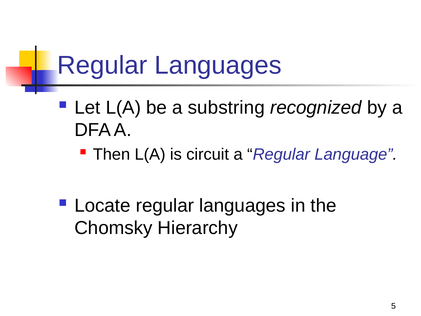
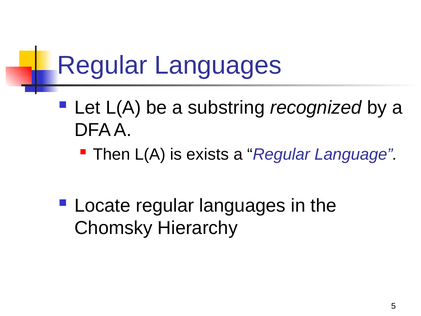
circuit: circuit -> exists
